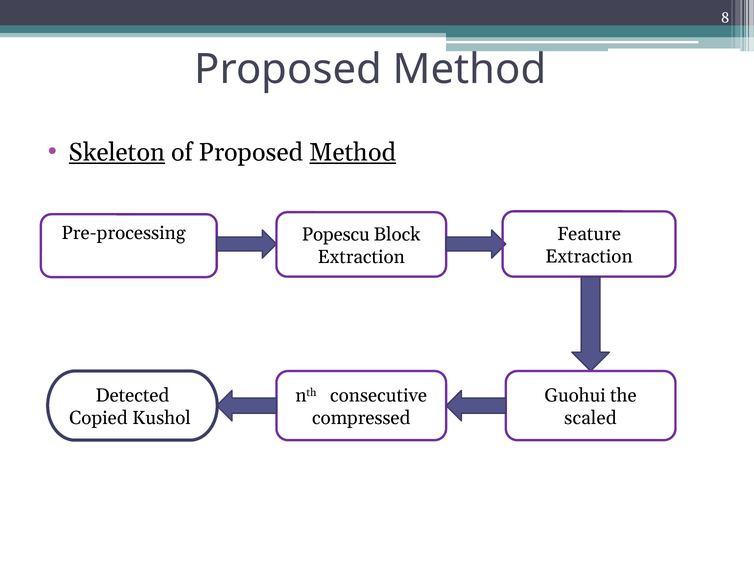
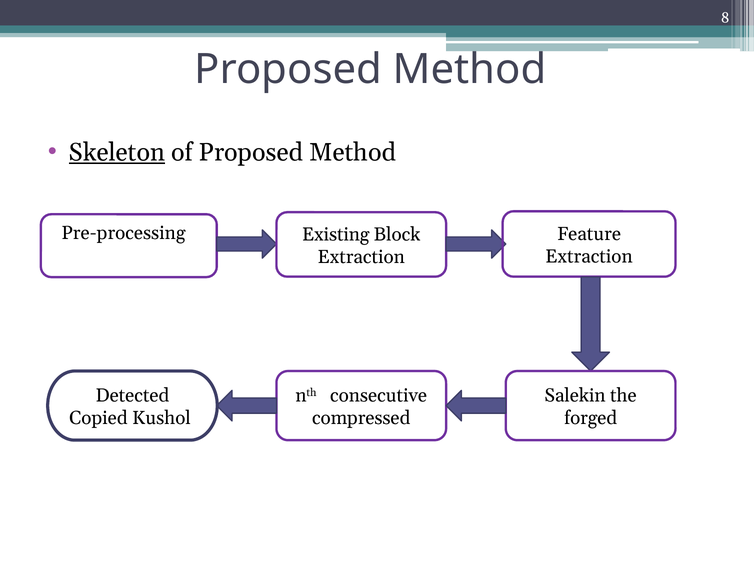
Method at (353, 152) underline: present -> none
Popescu: Popescu -> Existing
Guohui: Guohui -> Salekin
scaled: scaled -> forged
